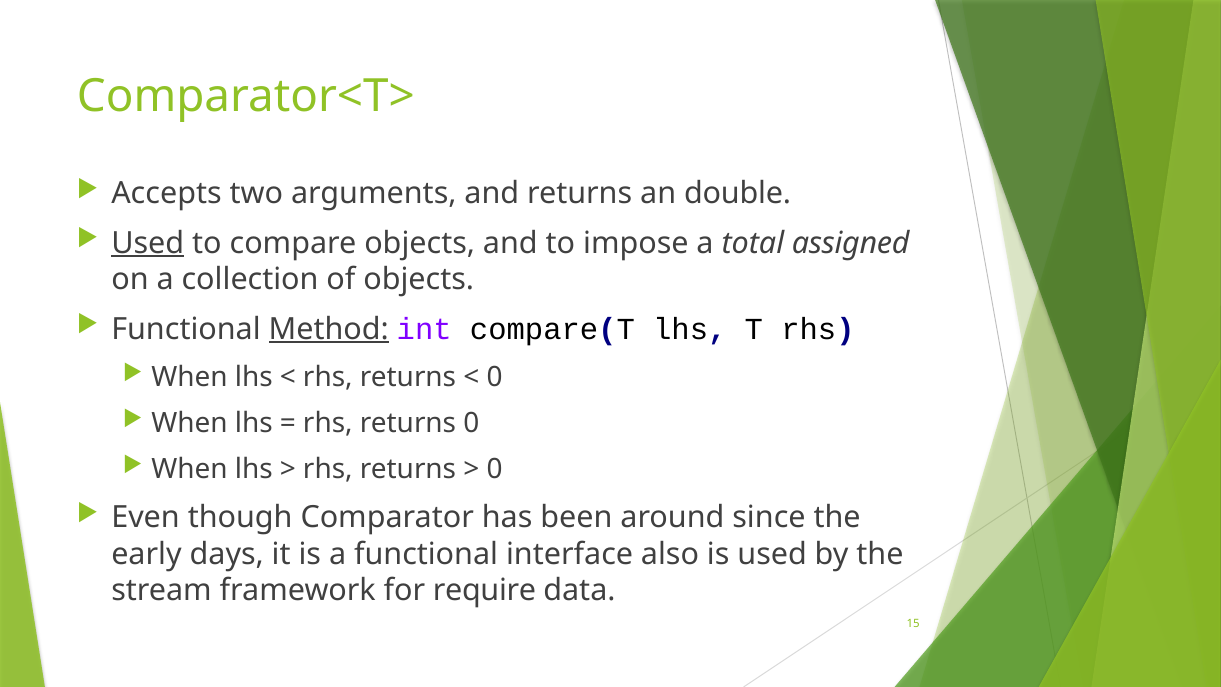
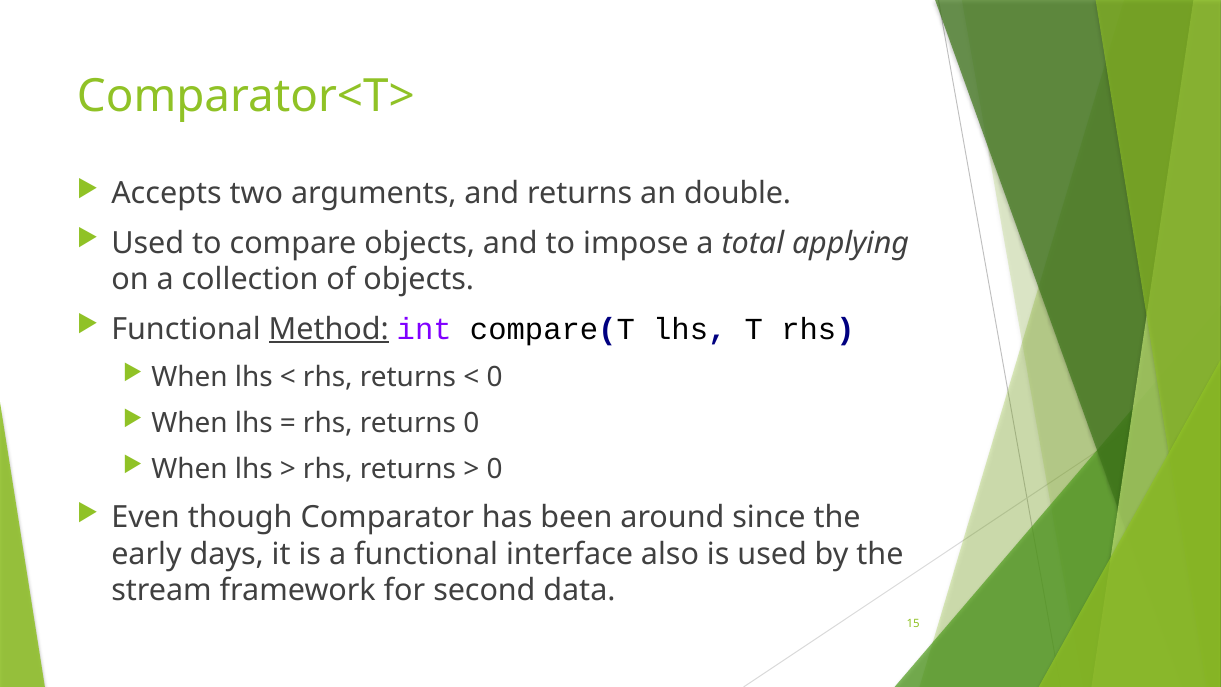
Used at (148, 243) underline: present -> none
assigned: assigned -> applying
require: require -> second
